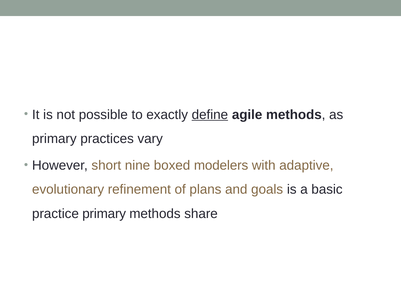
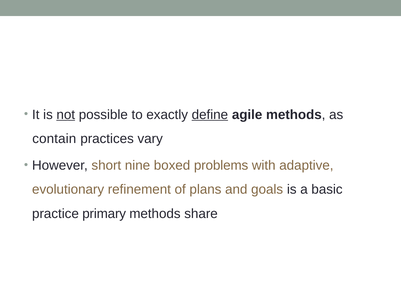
not underline: none -> present
primary at (54, 139): primary -> contain
modelers: modelers -> problems
